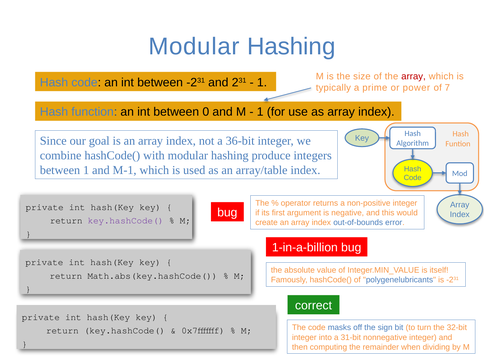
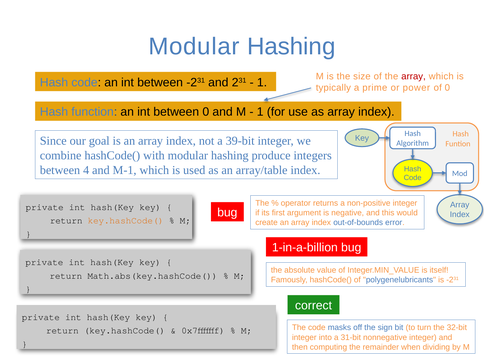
of 7: 7 -> 0
36-bit: 36-bit -> 39-bit
between 1: 1 -> 4
key.hashCode( at (126, 221) colour: purple -> orange
